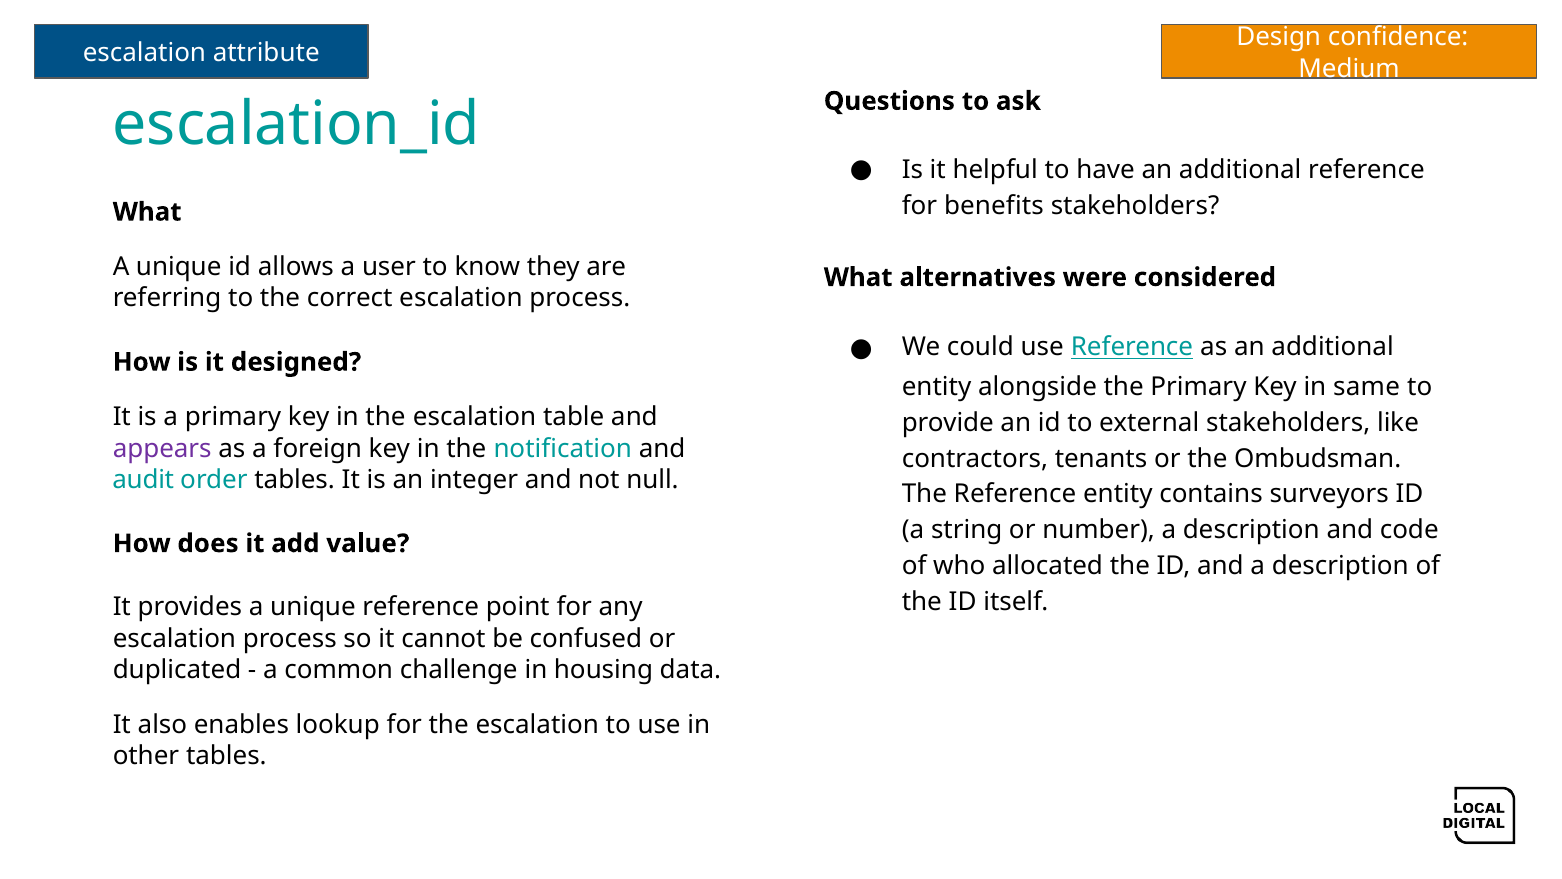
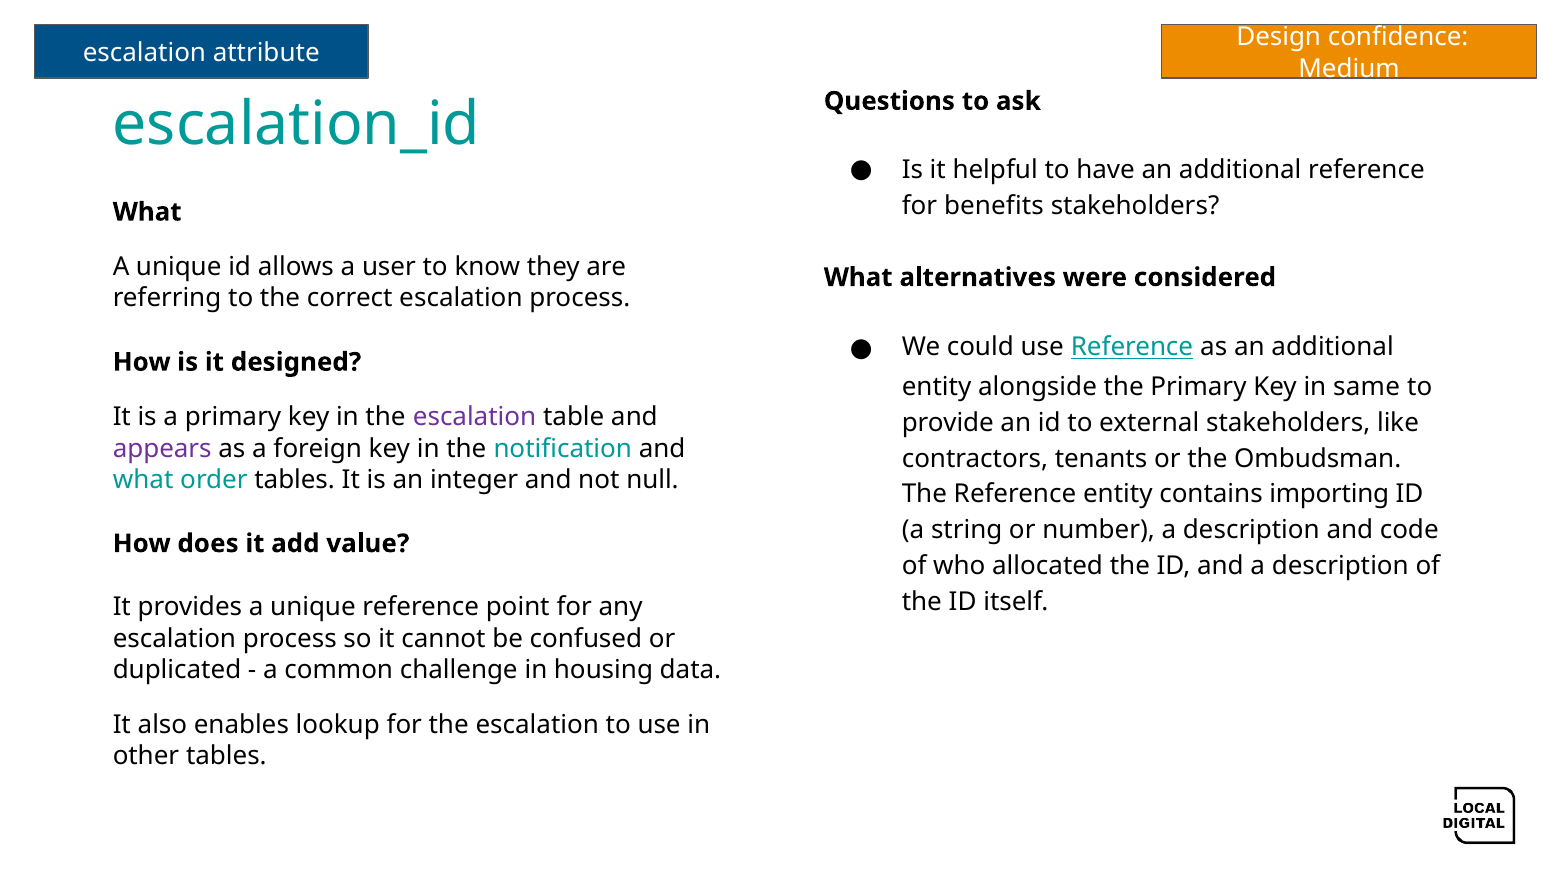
escalation at (475, 417) colour: black -> purple
audit at (143, 480): audit -> what
surveyors: surveyors -> importing
